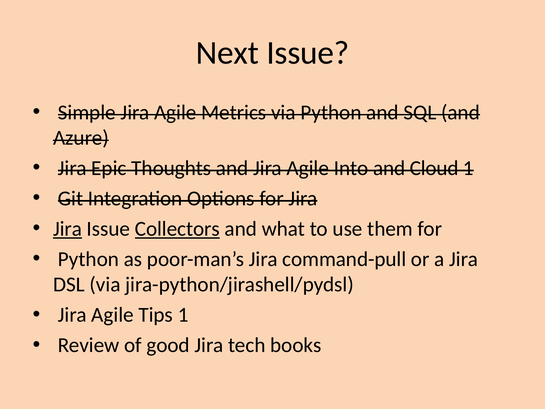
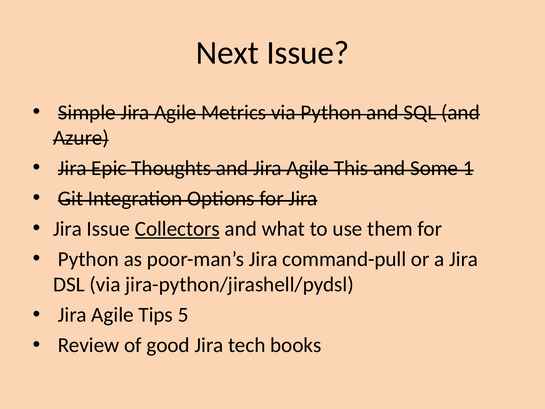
Into: Into -> This
Cloud: Cloud -> Some
Jira at (68, 229) underline: present -> none
Tips 1: 1 -> 5
